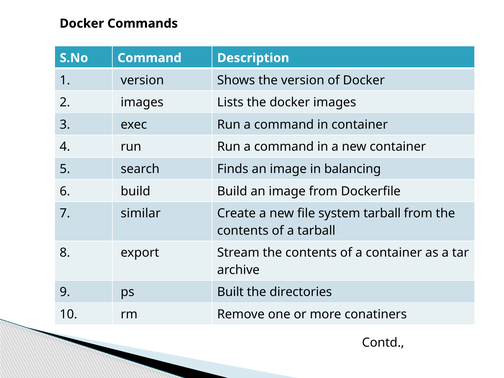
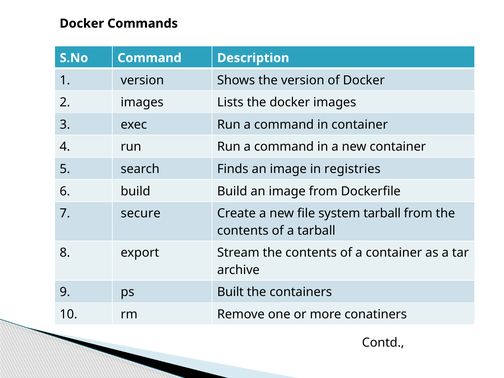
balancing: balancing -> registries
similar: similar -> secure
directories: directories -> containers
